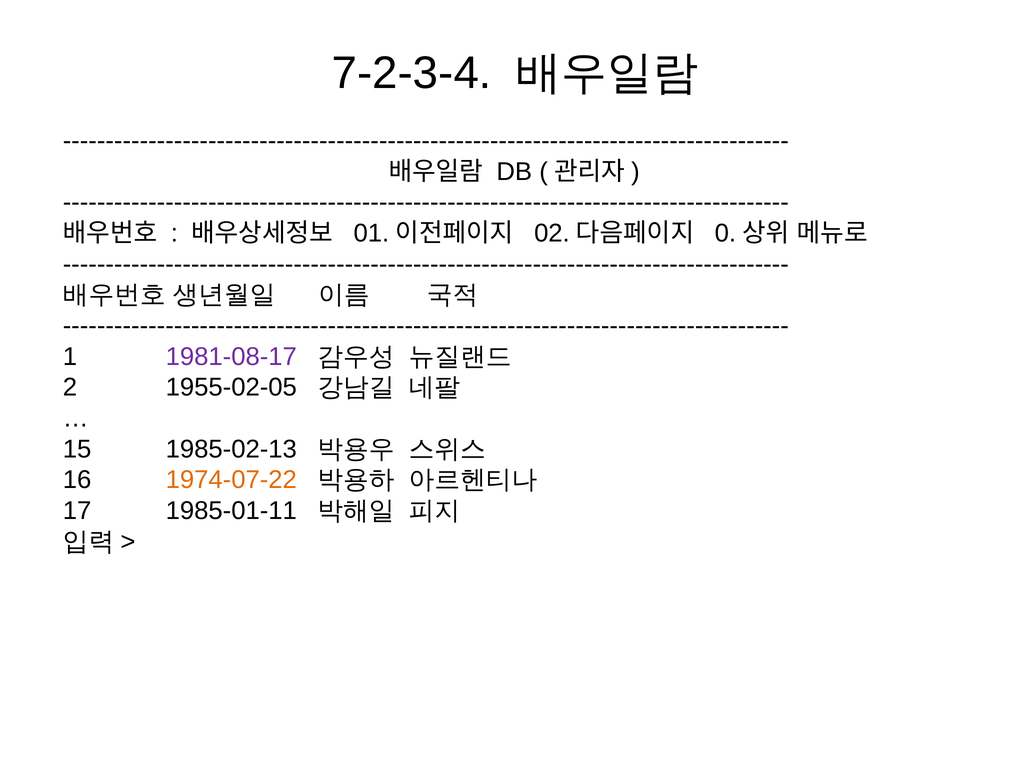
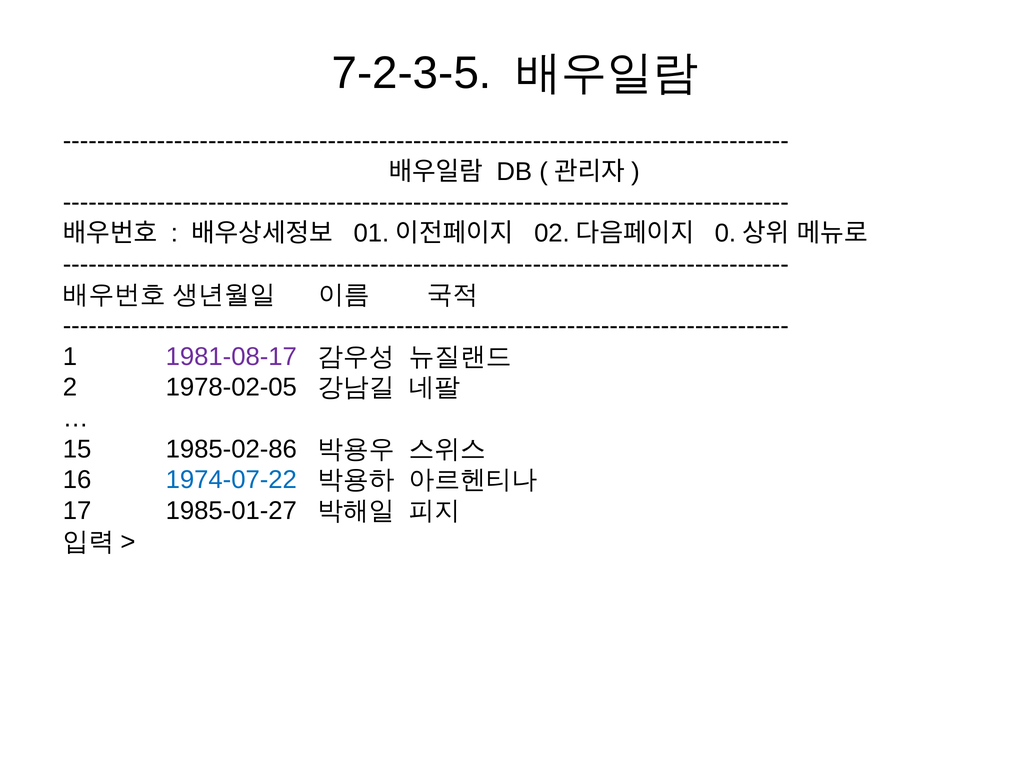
7-2-3-4: 7-2-3-4 -> 7-2-3-5
1955-02-05: 1955-02-05 -> 1978-02-05
1985-02-13: 1985-02-13 -> 1985-02-86
1974-07-22 colour: orange -> blue
1985-01-11: 1985-01-11 -> 1985-01-27
